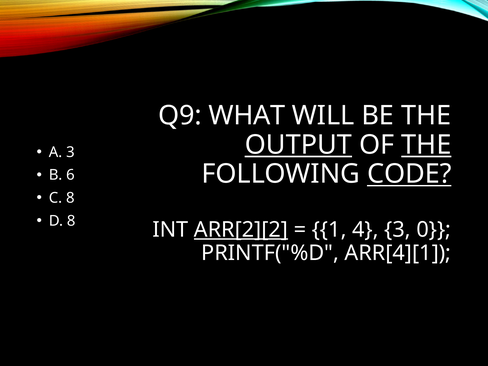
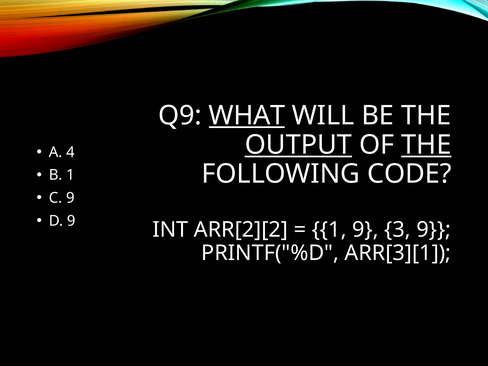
WHAT underline: none -> present
A 3: 3 -> 4
CODE underline: present -> none
B 6: 6 -> 1
C 8: 8 -> 9
D 8: 8 -> 9
ARR[2][2 underline: present -> none
1 4: 4 -> 9
3 0: 0 -> 9
ARR[4][1: ARR[4][1 -> ARR[3][1
